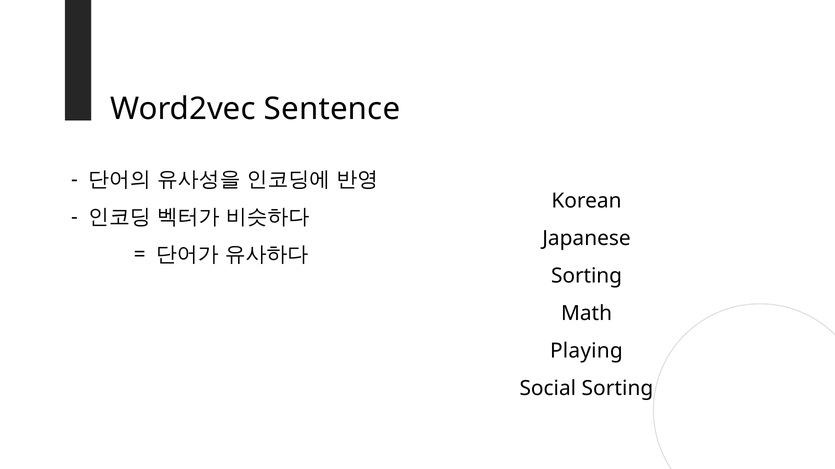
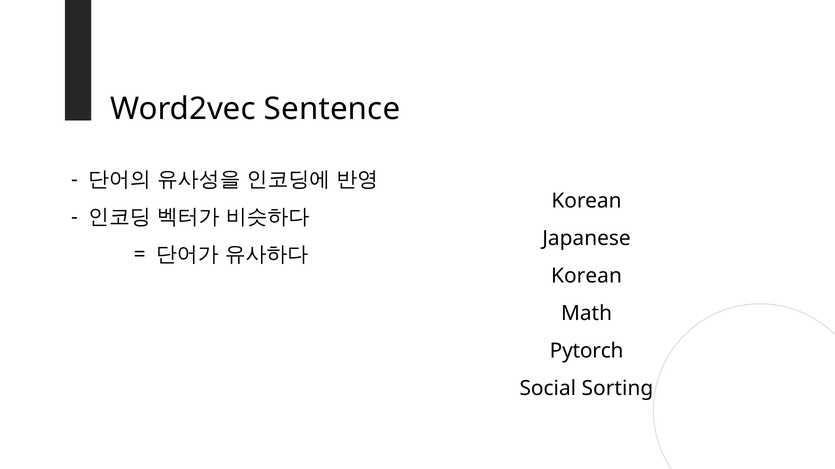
Sorting at (587, 276): Sorting -> Korean
Playing: Playing -> Pytorch
